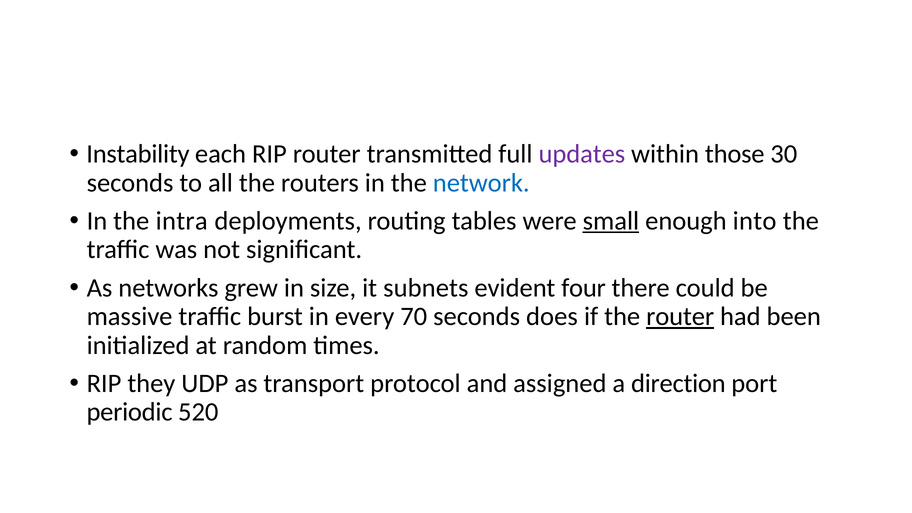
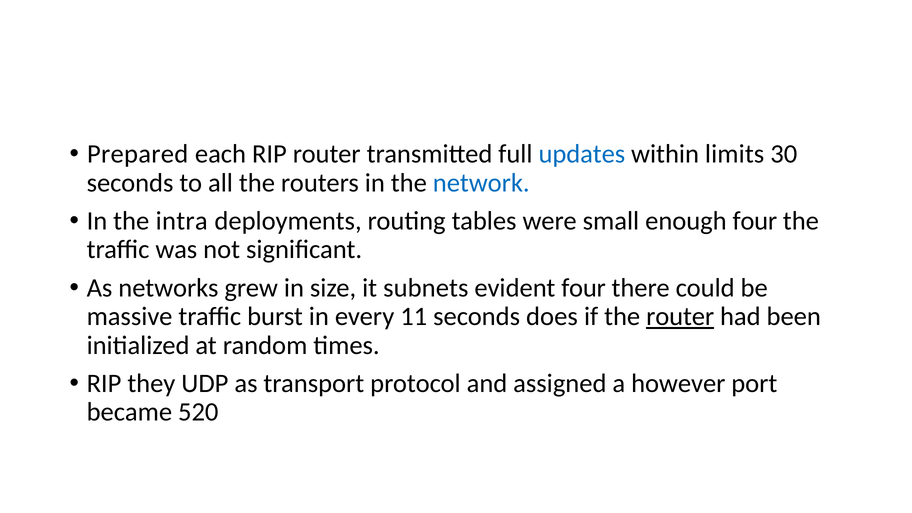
Instability: Instability -> Prepared
updates colour: purple -> blue
those: those -> limits
small underline: present -> none
enough into: into -> four
70: 70 -> 11
direction: direction -> however
periodic: periodic -> became
